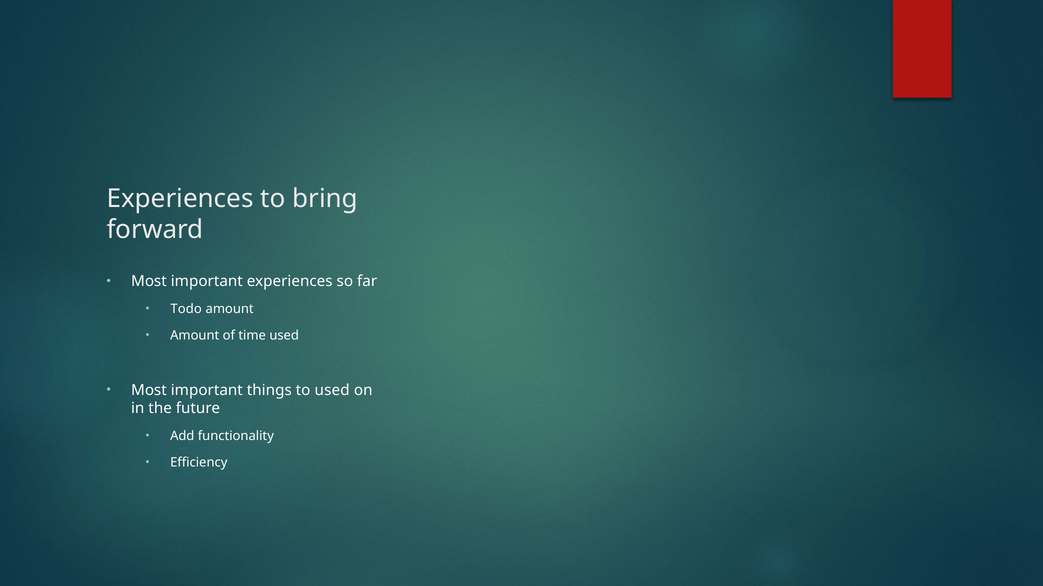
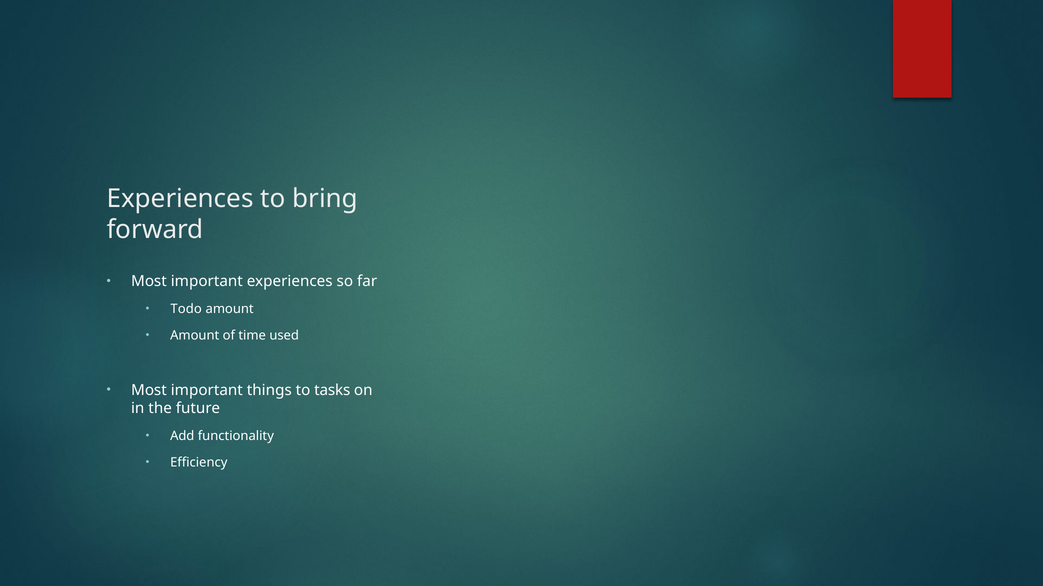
to used: used -> tasks
